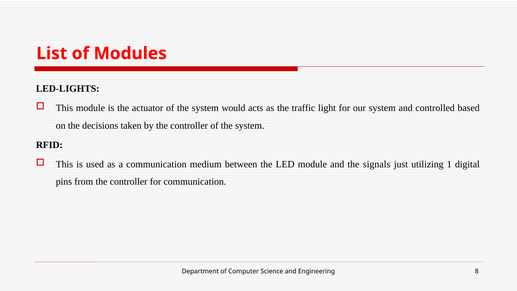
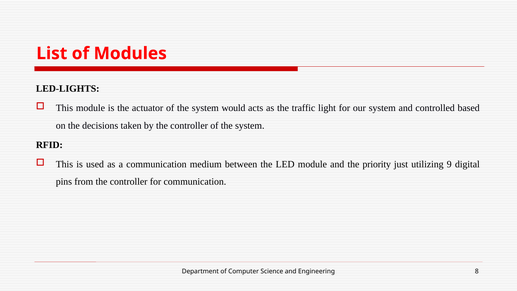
signals: signals -> priority
1: 1 -> 9
